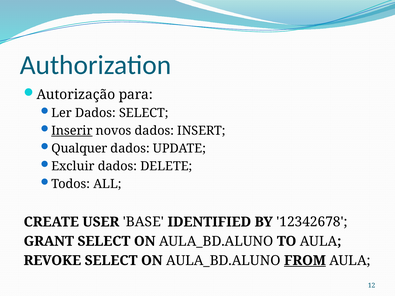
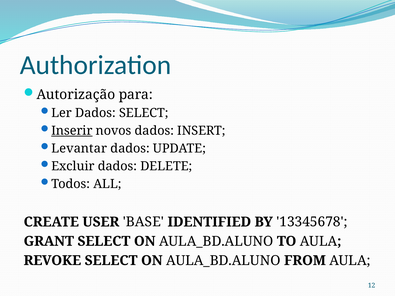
Qualquer: Qualquer -> Levantar
12342678: 12342678 -> 13345678
FROM underline: present -> none
